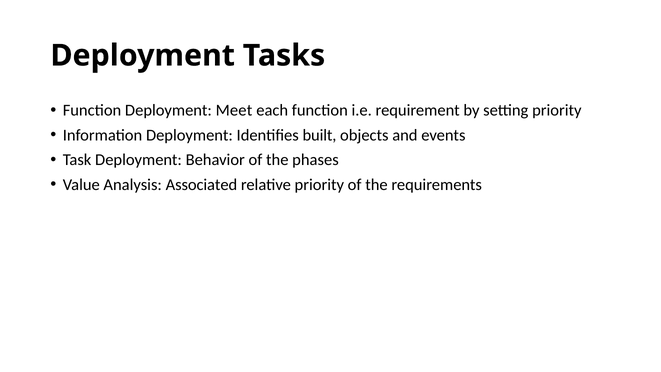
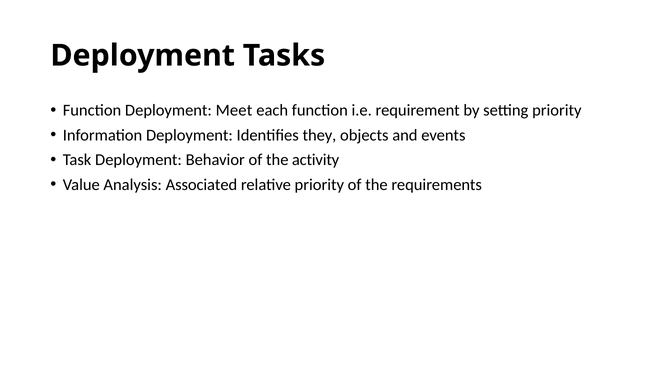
built: built -> they
phases: phases -> activity
